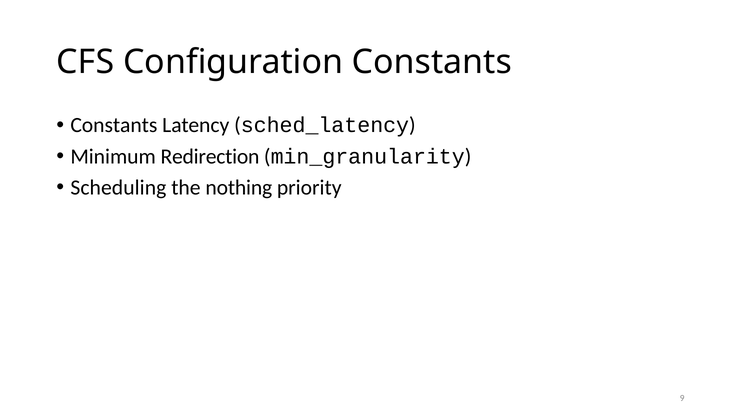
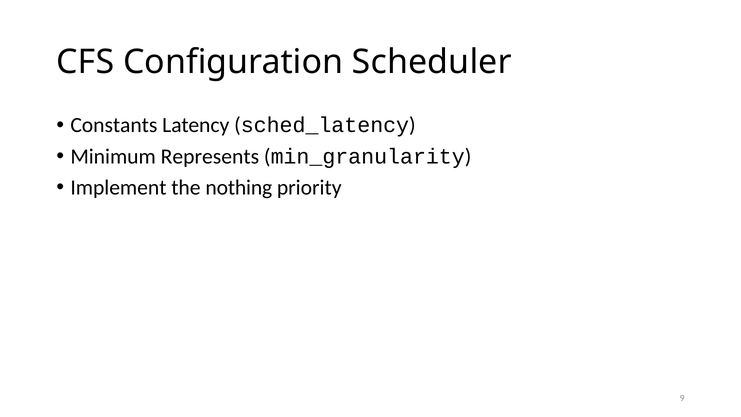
Configuration Constants: Constants -> Scheduler
Redirection: Redirection -> Represents
Scheduling: Scheduling -> Implement
